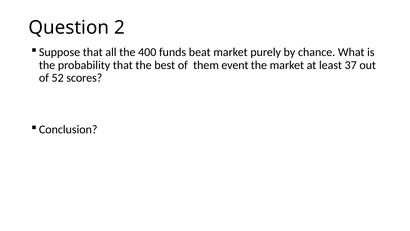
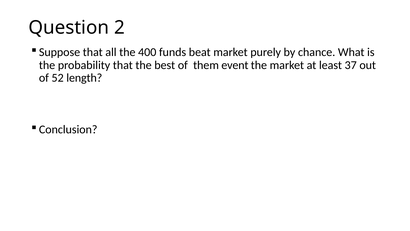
scores: scores -> length
